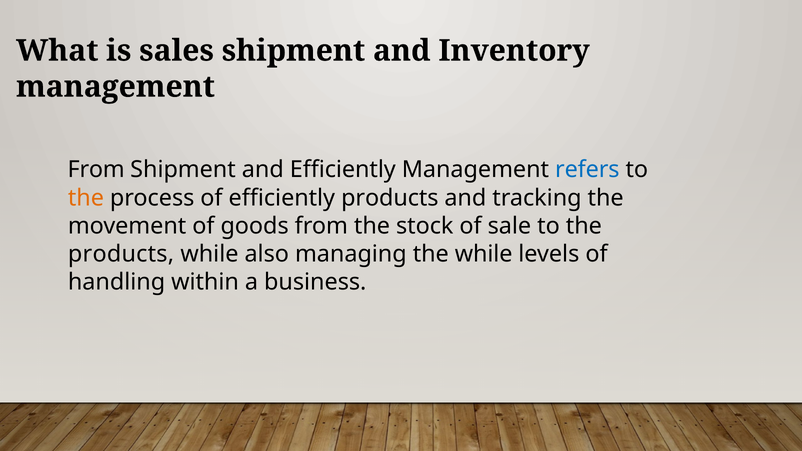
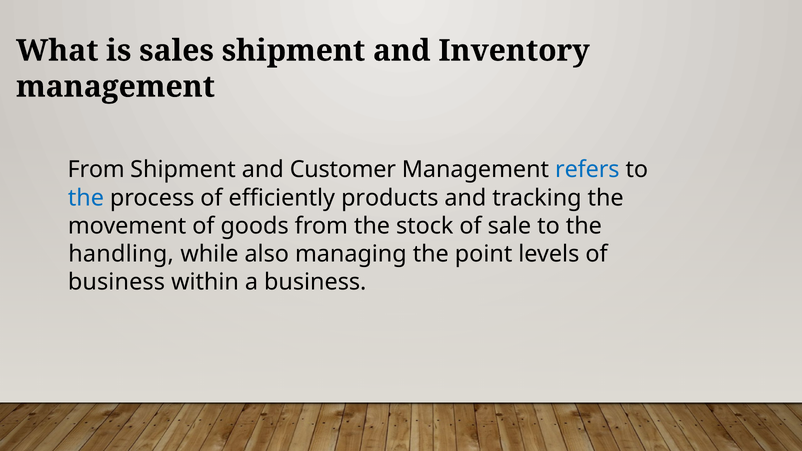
and Efficiently: Efficiently -> Customer
the at (86, 198) colour: orange -> blue
products at (121, 254): products -> handling
the while: while -> point
handling at (117, 282): handling -> business
